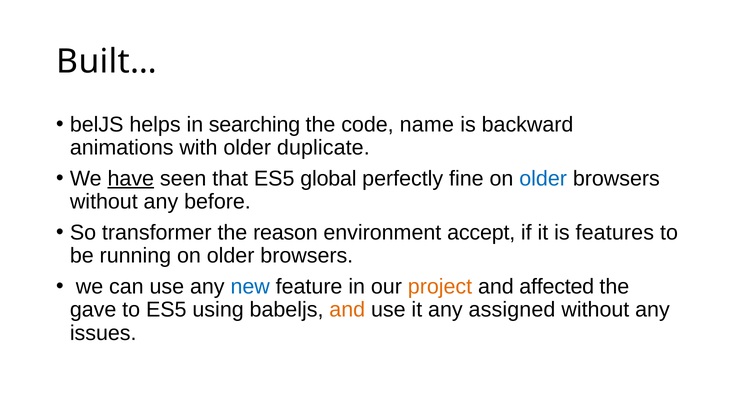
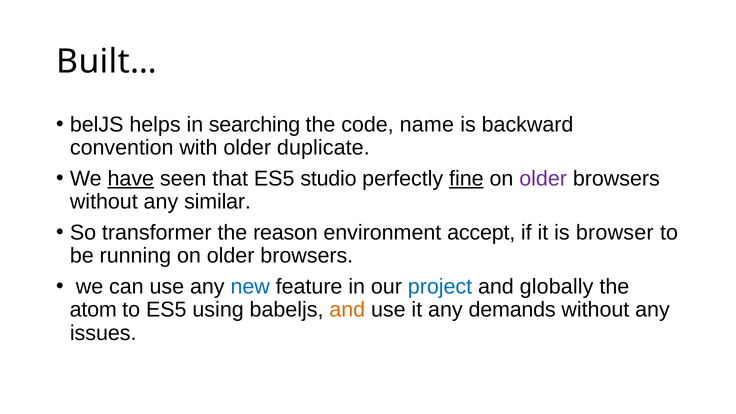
animations: animations -> convention
global: global -> studio
fine underline: none -> present
older at (543, 178) colour: blue -> purple
before: before -> similar
features: features -> browser
project colour: orange -> blue
affected: affected -> globally
gave: gave -> atom
assigned: assigned -> demands
